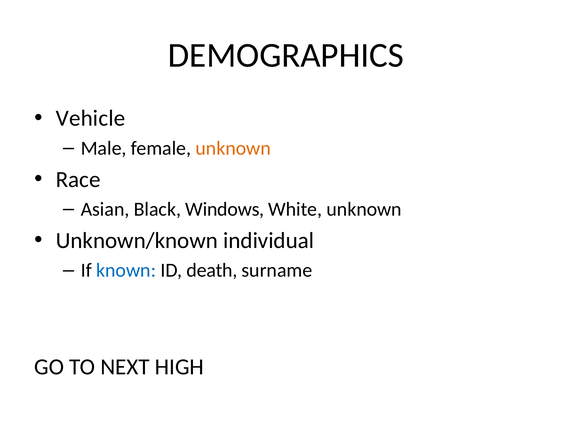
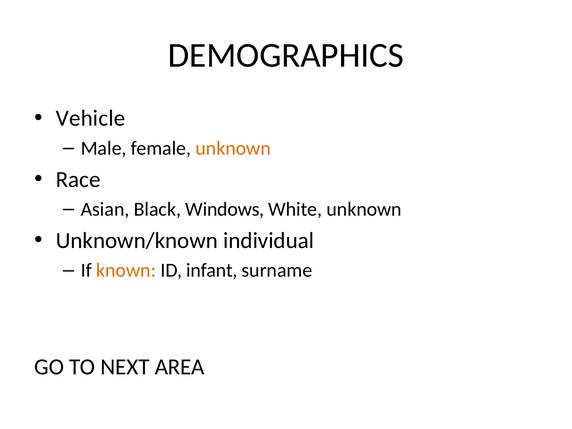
known colour: blue -> orange
death: death -> infant
HIGH: HIGH -> AREA
